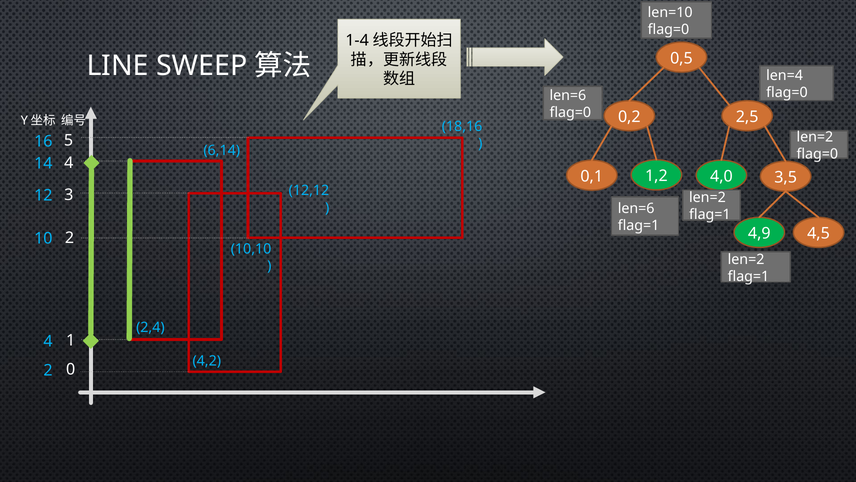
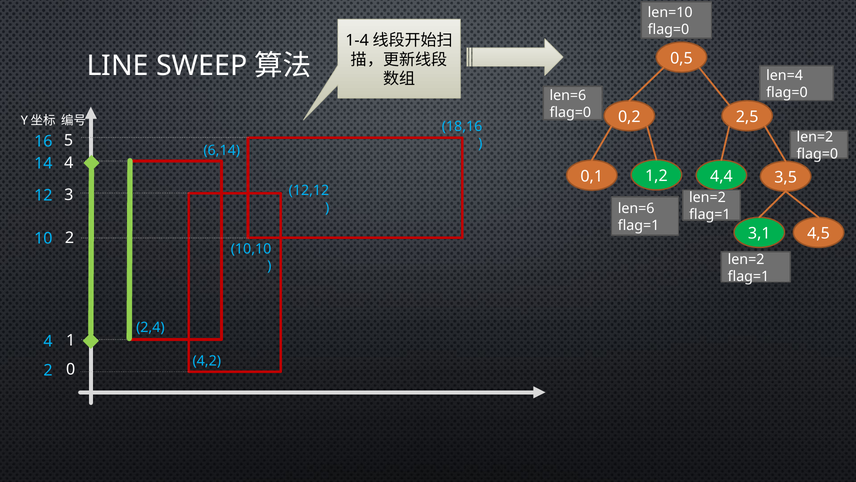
4,0: 4,0 -> 4,4
4,9: 4,9 -> 3,1
